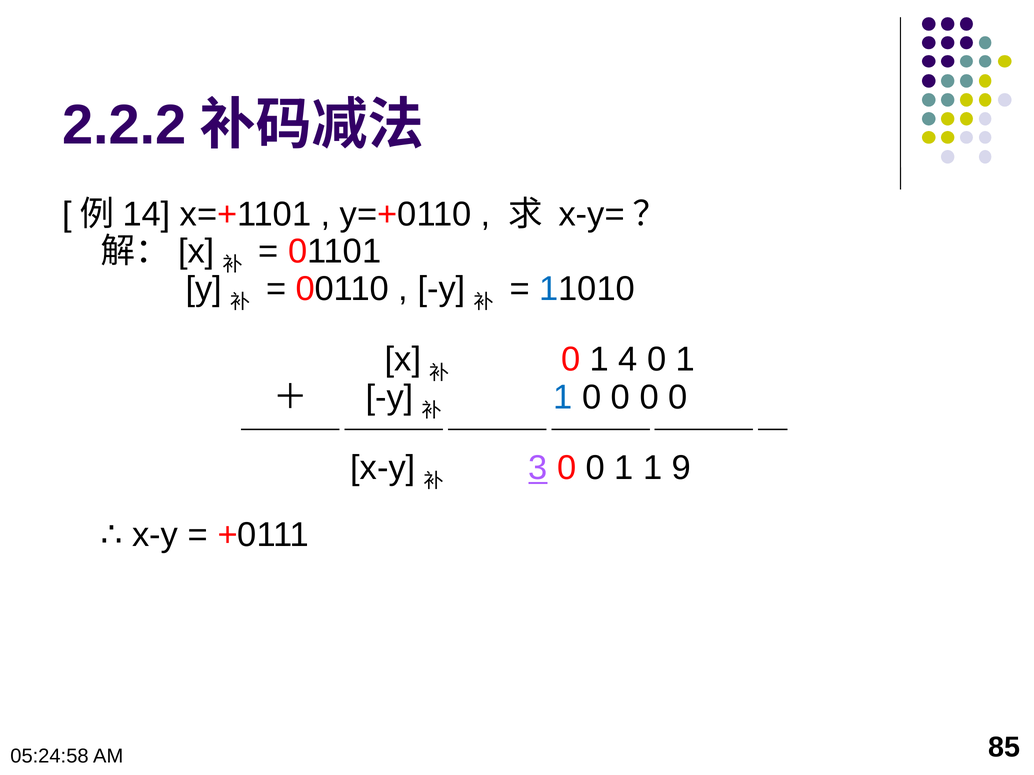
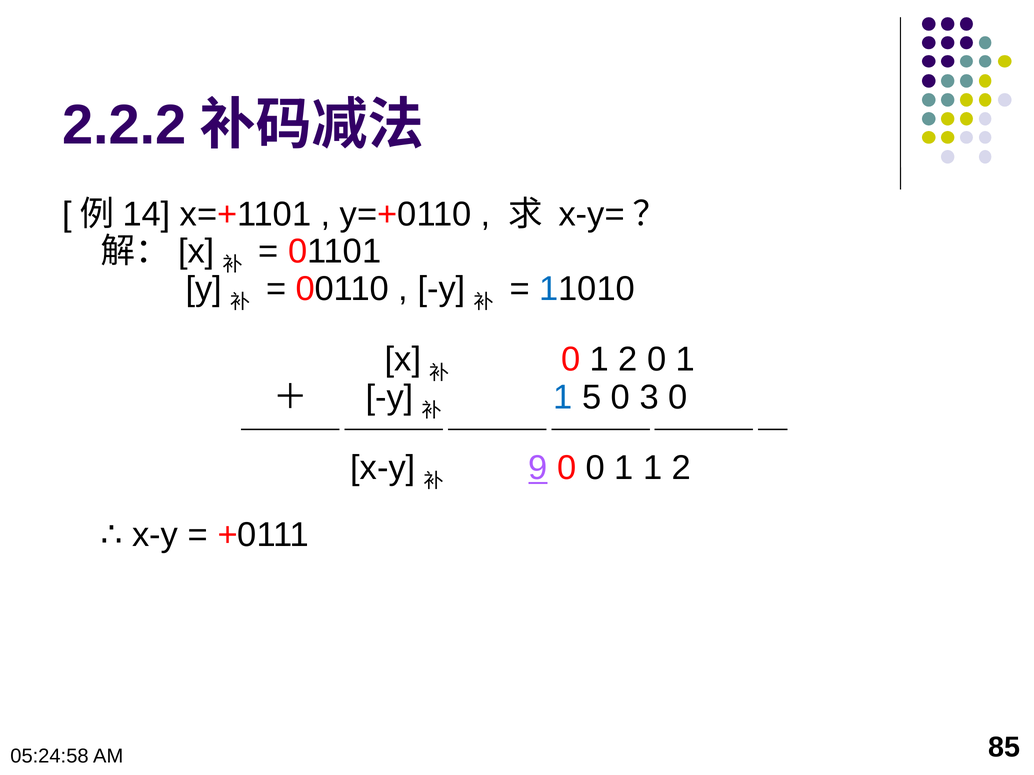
0 1 4: 4 -> 2
1 0: 0 -> 5
0 at (649, 397): 0 -> 3
3: 3 -> 9
1 1 9: 9 -> 2
